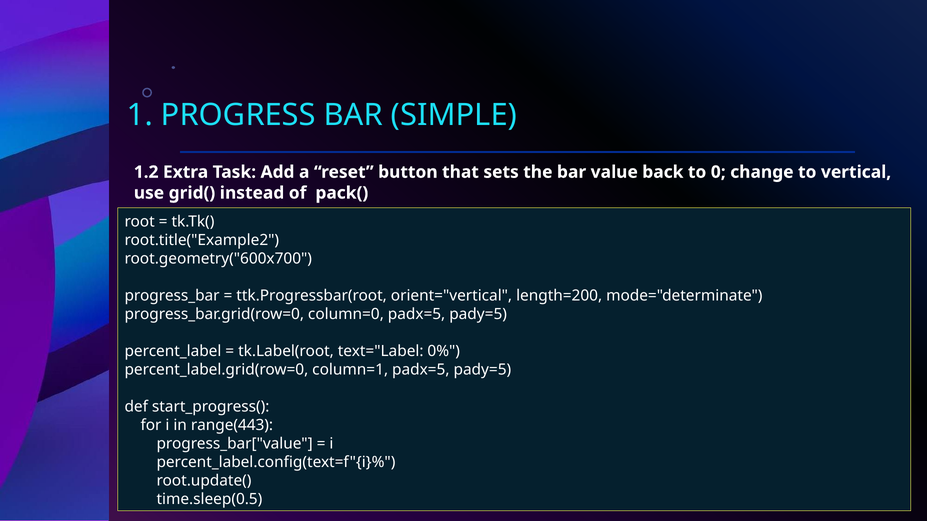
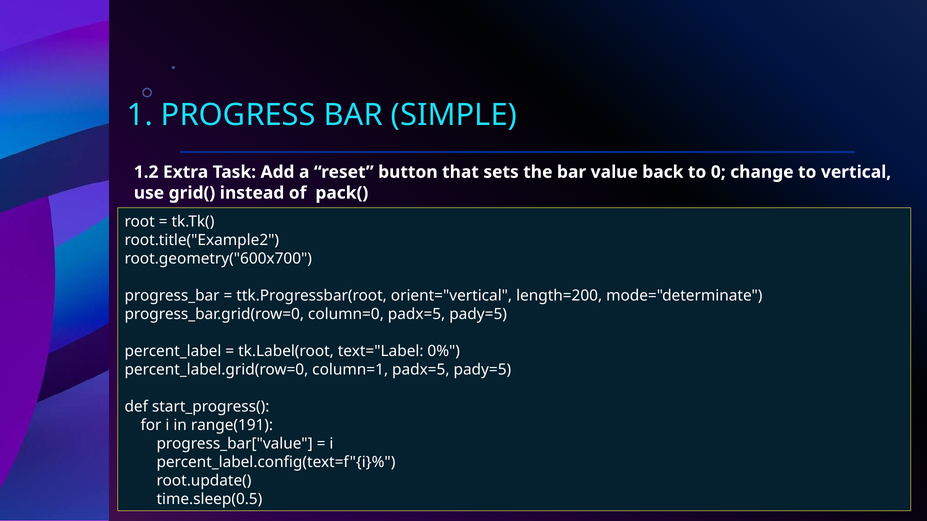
range(443: range(443 -> range(191
